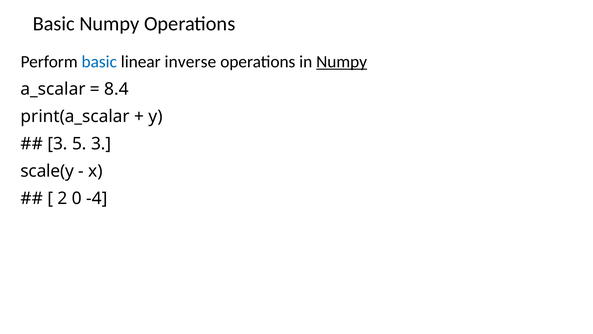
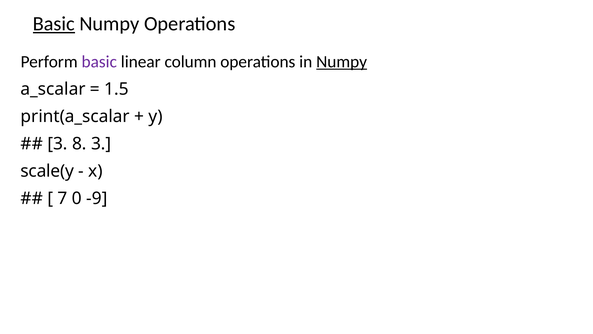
Basic at (54, 24) underline: none -> present
basic at (99, 62) colour: blue -> purple
inverse: inverse -> column
8.4: 8.4 -> 1.5
5: 5 -> 8
2: 2 -> 7
-4: -4 -> -9
